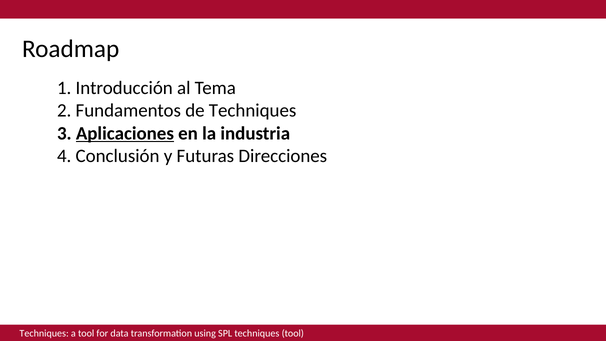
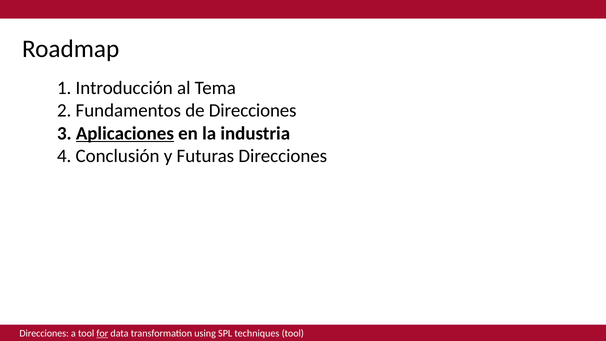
de Techniques: Techniques -> Direcciones
Techniques at (44, 333): Techniques -> Direcciones
for underline: none -> present
